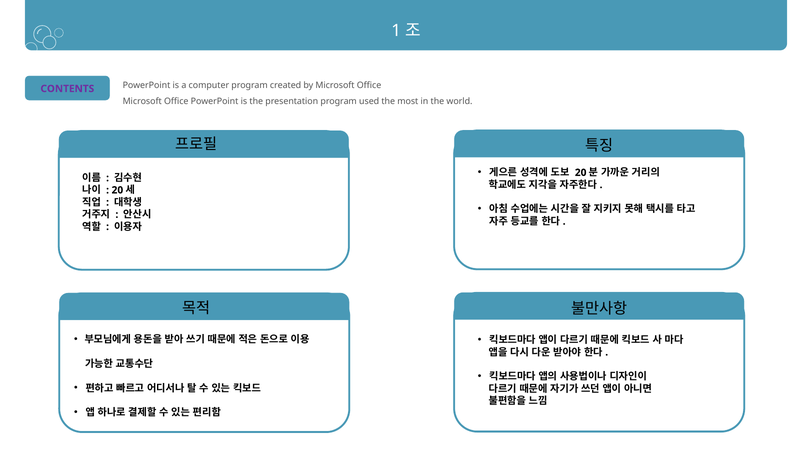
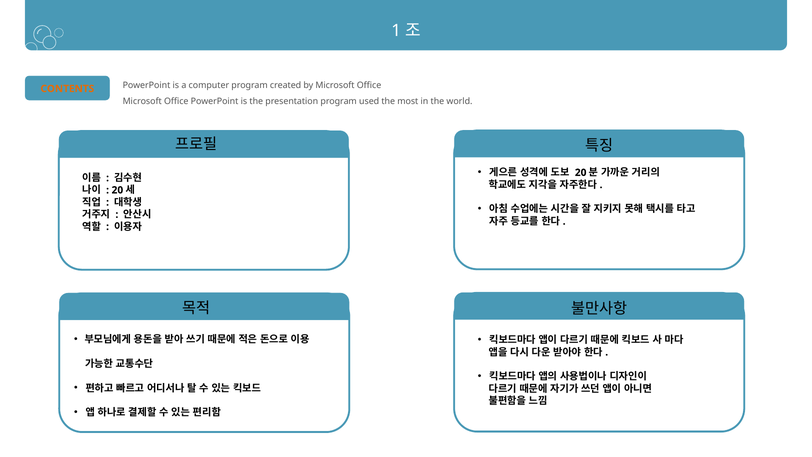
CONTENTS colour: purple -> orange
